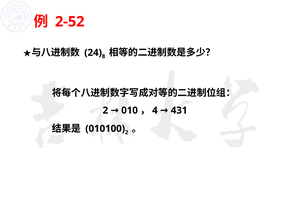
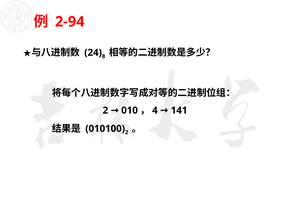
2-52: 2-52 -> 2-94
431: 431 -> 141
